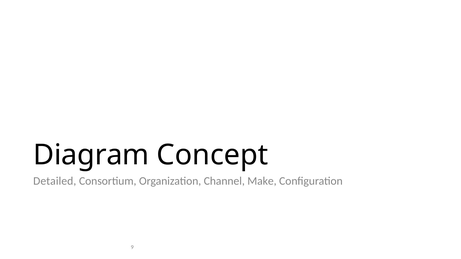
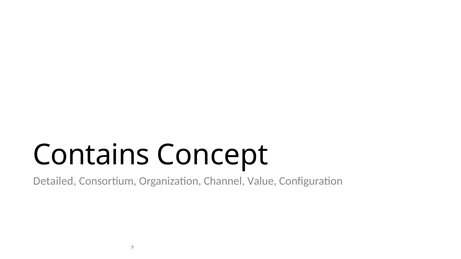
Diagram: Diagram -> Contains
Make: Make -> Value
